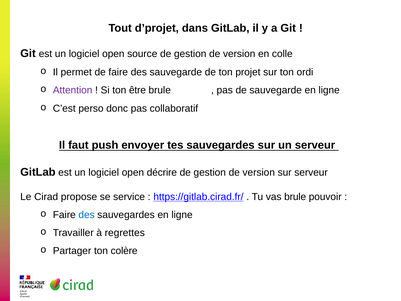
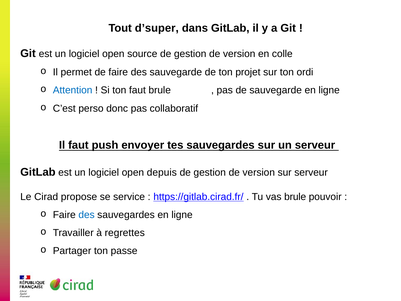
d’projet: d’projet -> d’super
Attention colour: purple -> blue
ton être: être -> faut
décrire: décrire -> depuis
colère: colère -> passe
